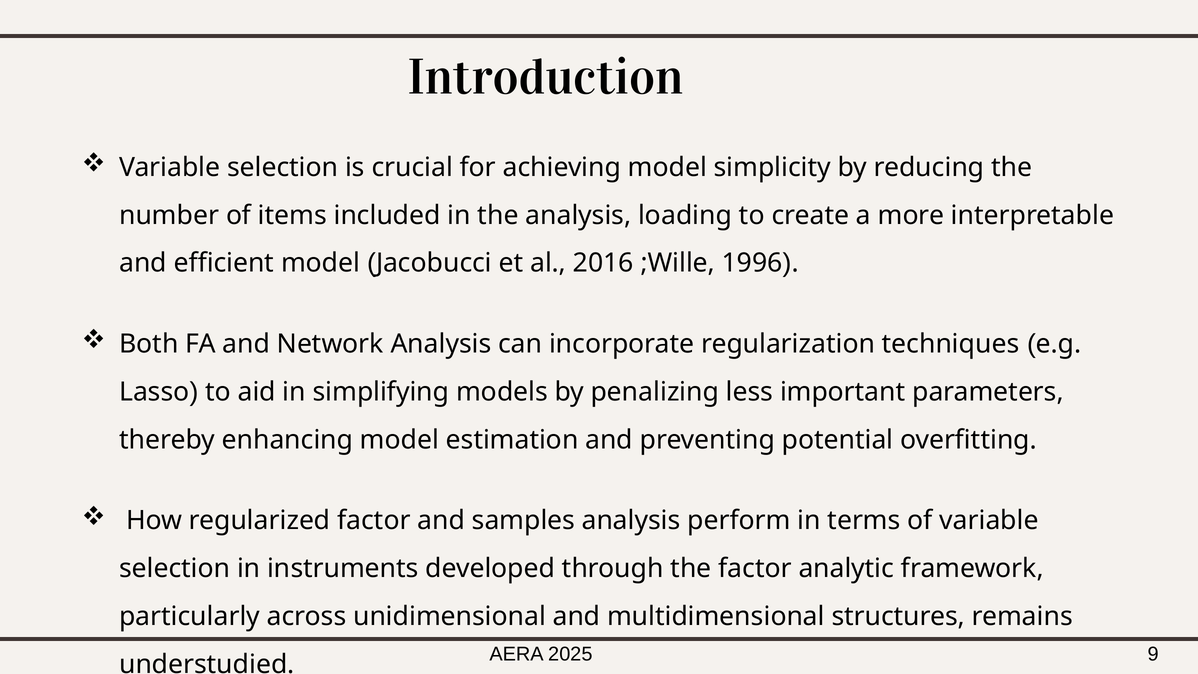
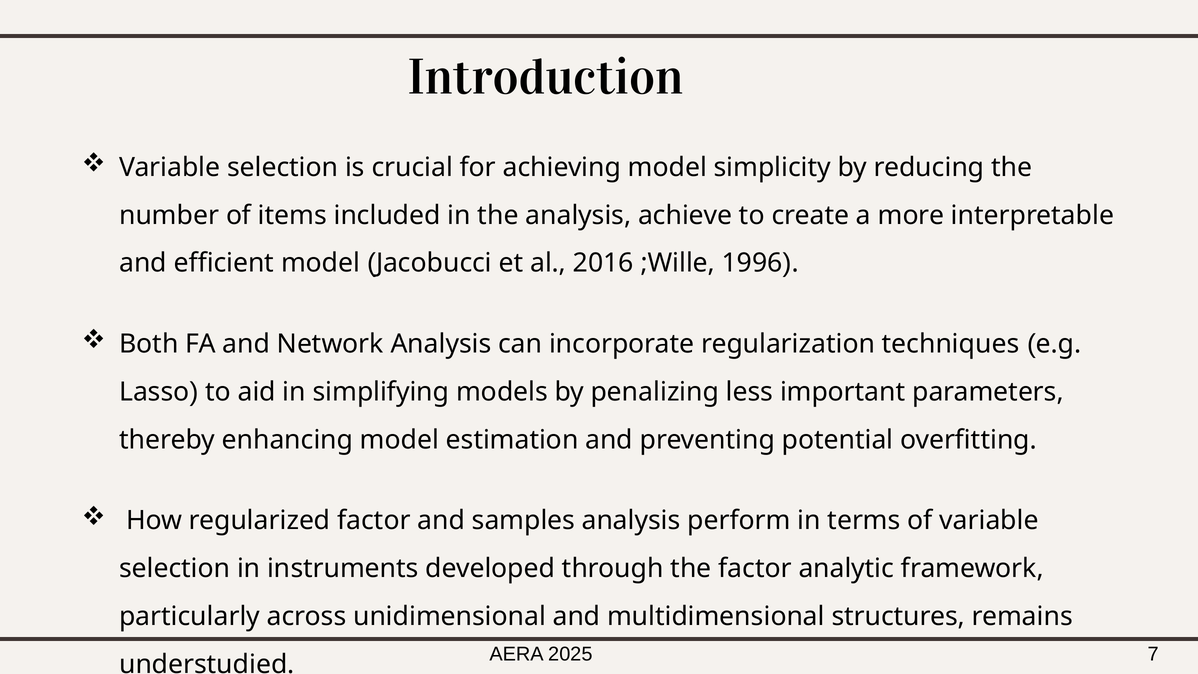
loading: loading -> achieve
9: 9 -> 7
